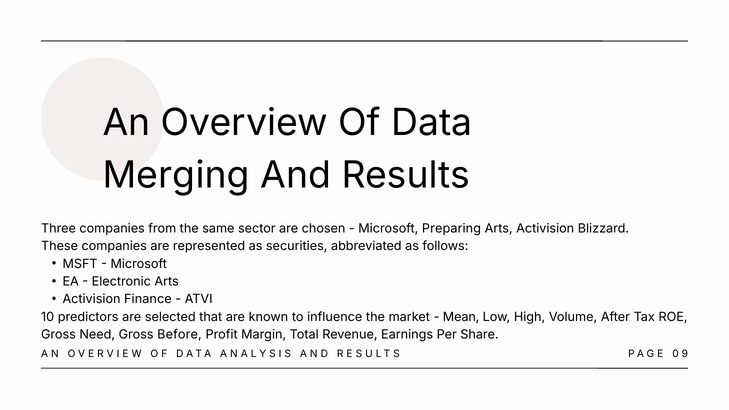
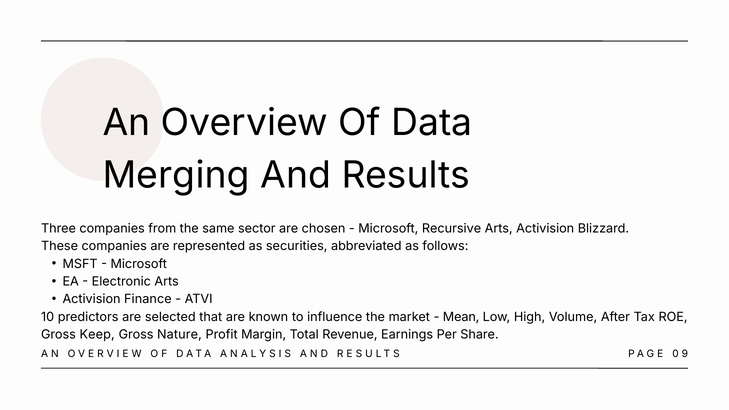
Preparing: Preparing -> Recursive
Need: Need -> Keep
Before: Before -> Nature
